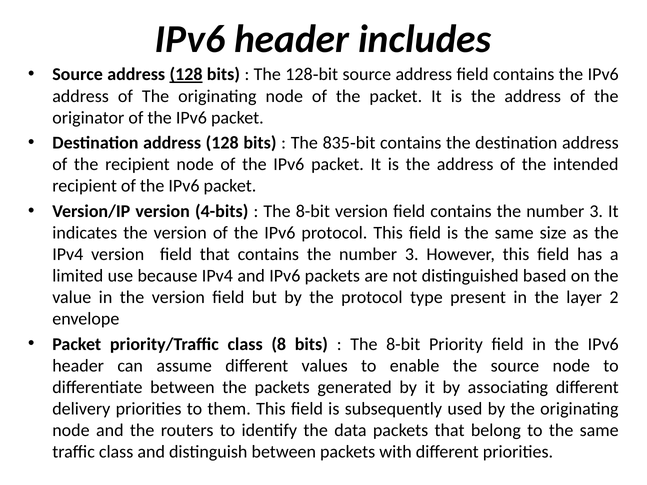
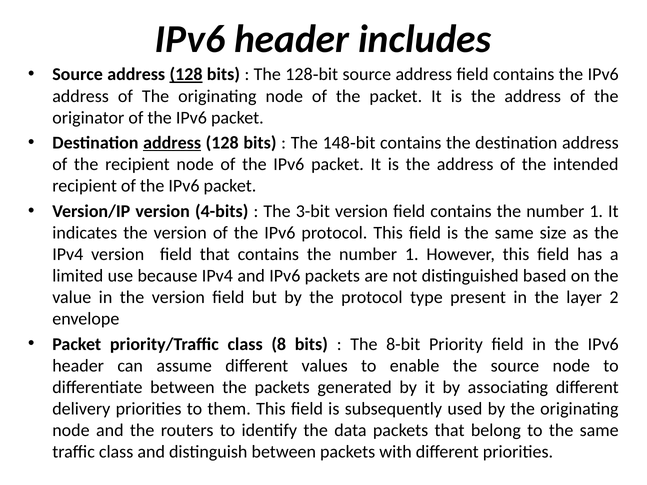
address at (172, 143) underline: none -> present
835: 835 -> 148
8-bit at (313, 211): 8-bit -> 3-bit
3 at (596, 211): 3 -> 1
3 at (412, 254): 3 -> 1
